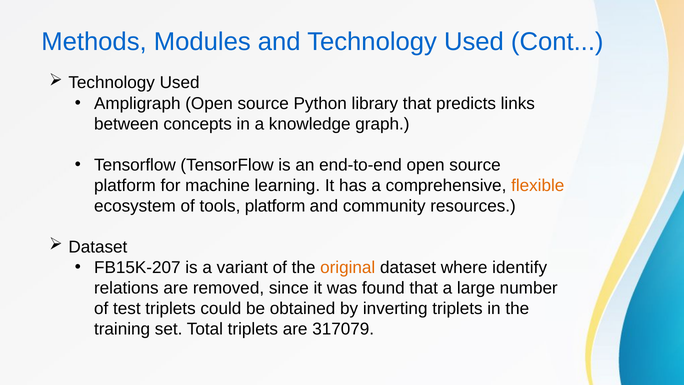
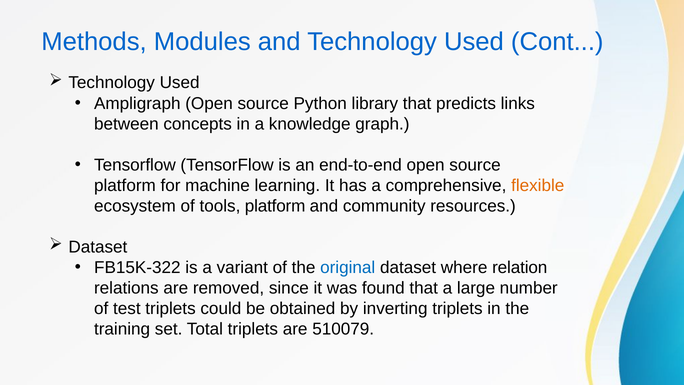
FB15K-207: FB15K-207 -> FB15K-322
original colour: orange -> blue
identify: identify -> relation
317079: 317079 -> 510079
